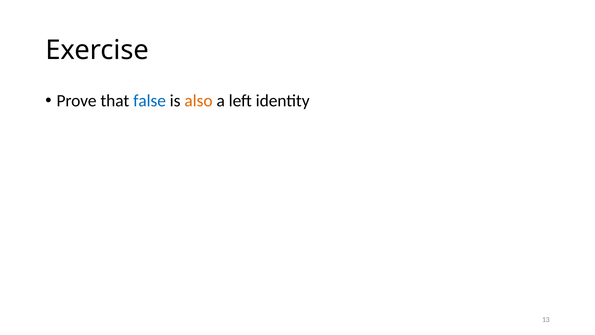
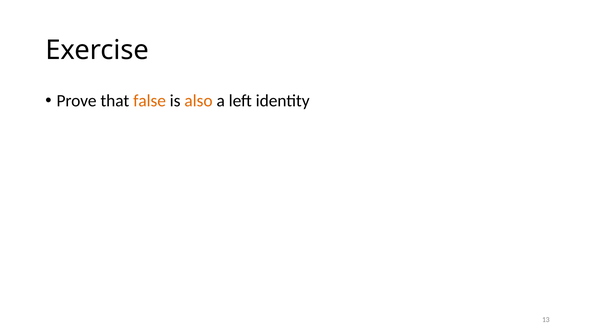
false colour: blue -> orange
